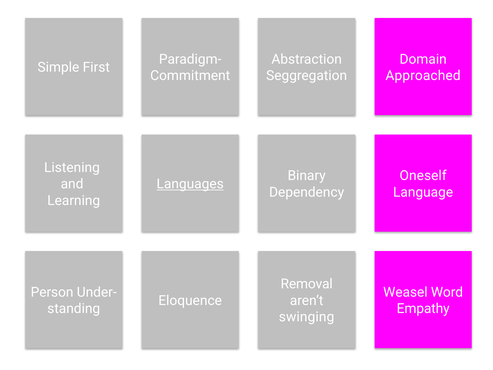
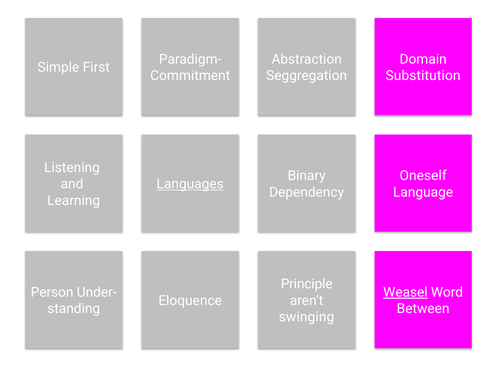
Approached: Approached -> Substitution
Removal: Removal -> Principle
Weasel underline: none -> present
Empathy: Empathy -> Between
